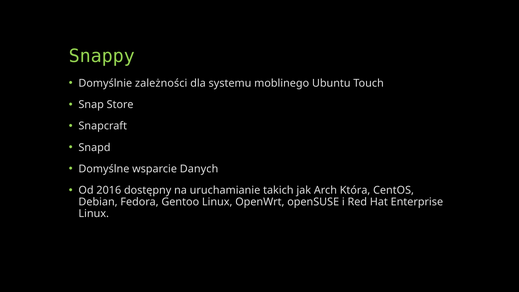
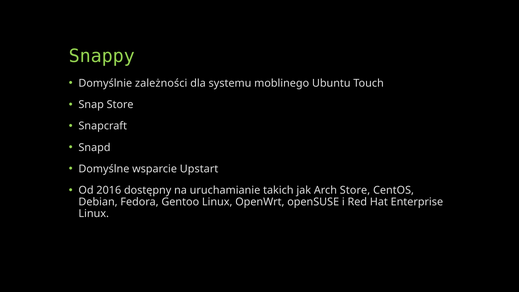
Danych: Danych -> Upstart
Arch Która: Która -> Store
